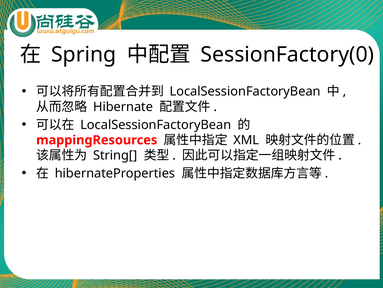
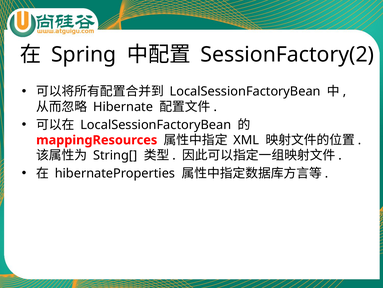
SessionFactory(0: SessionFactory(0 -> SessionFactory(2
